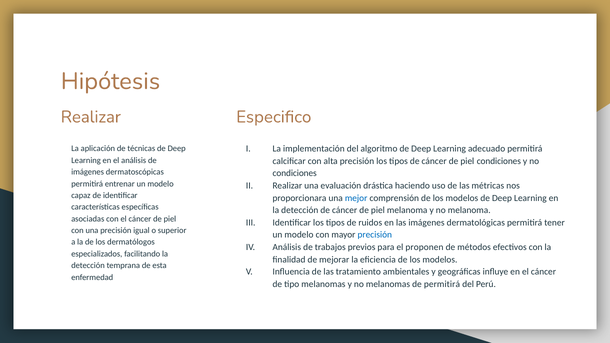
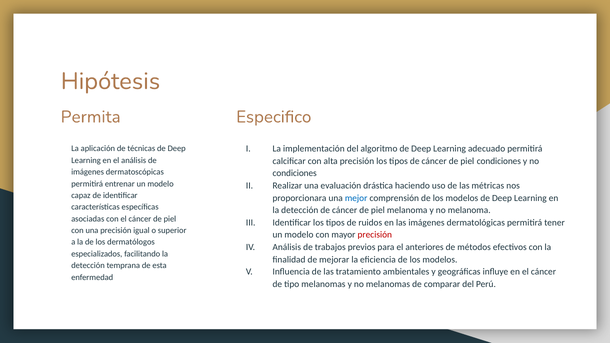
Realizar at (91, 117): Realizar -> Permita
precisión at (375, 235) colour: blue -> red
proponen: proponen -> anteriores
de permitirá: permitirá -> comparar
